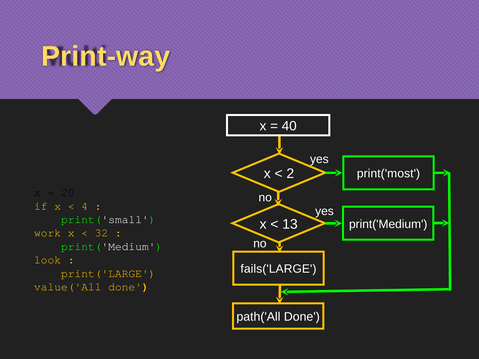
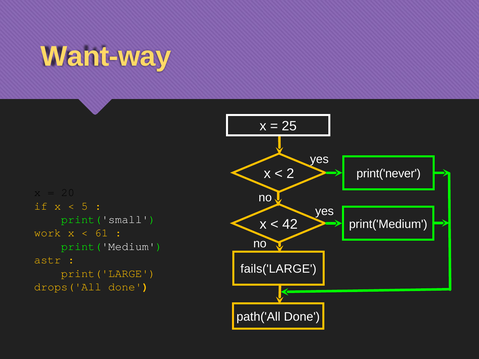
Print-way: Print-way -> Want-way
40: 40 -> 25
print('most: print('most -> print('never
4: 4 -> 5
13: 13 -> 42
32: 32 -> 61
look: look -> astr
value('All: value('All -> drops('All
